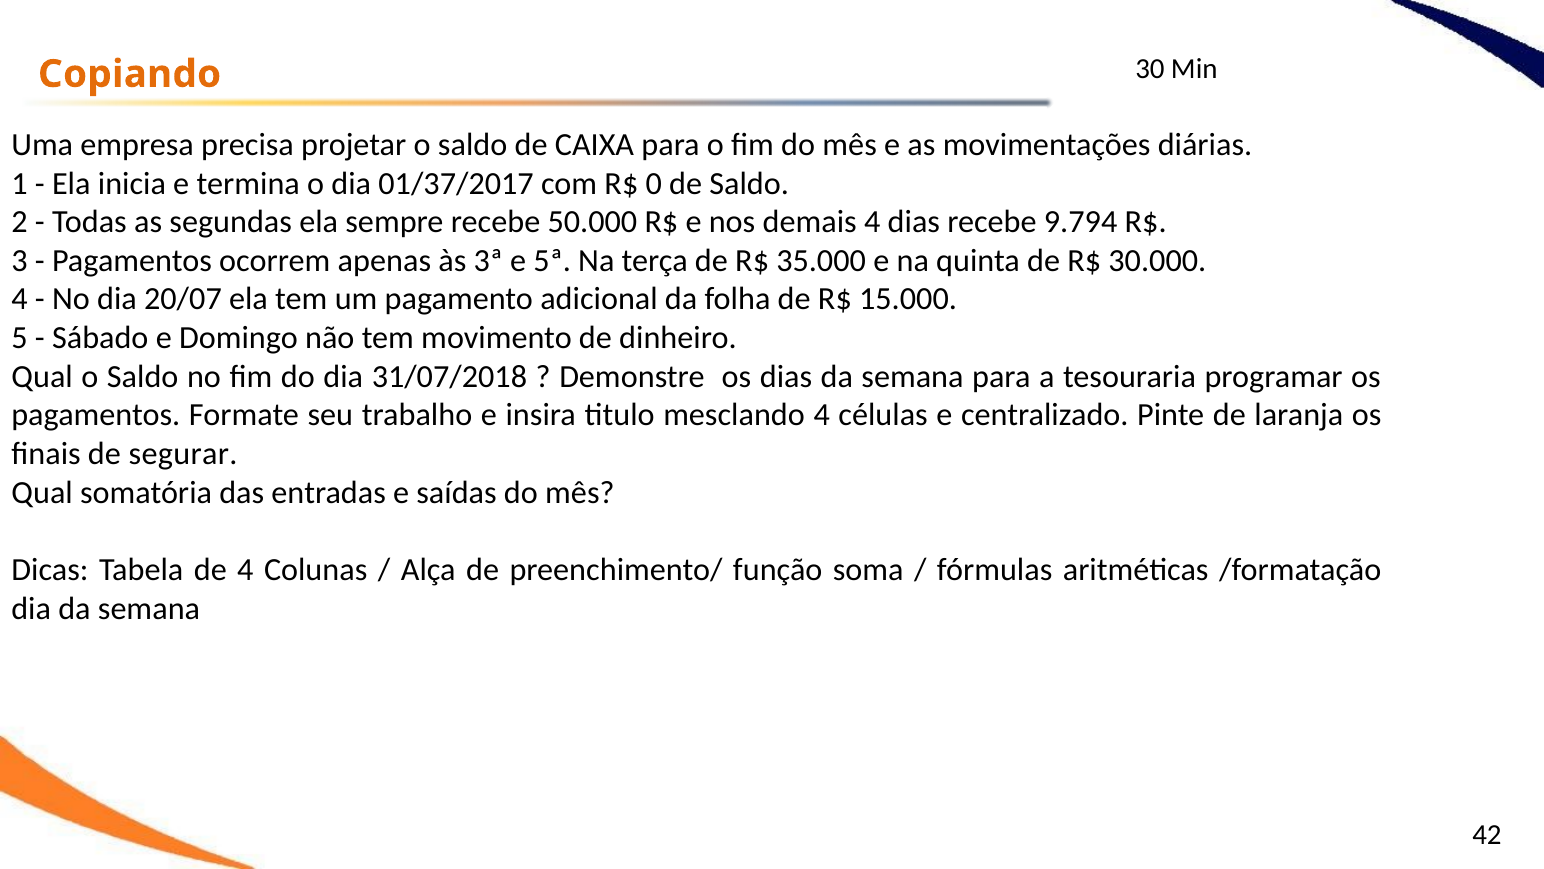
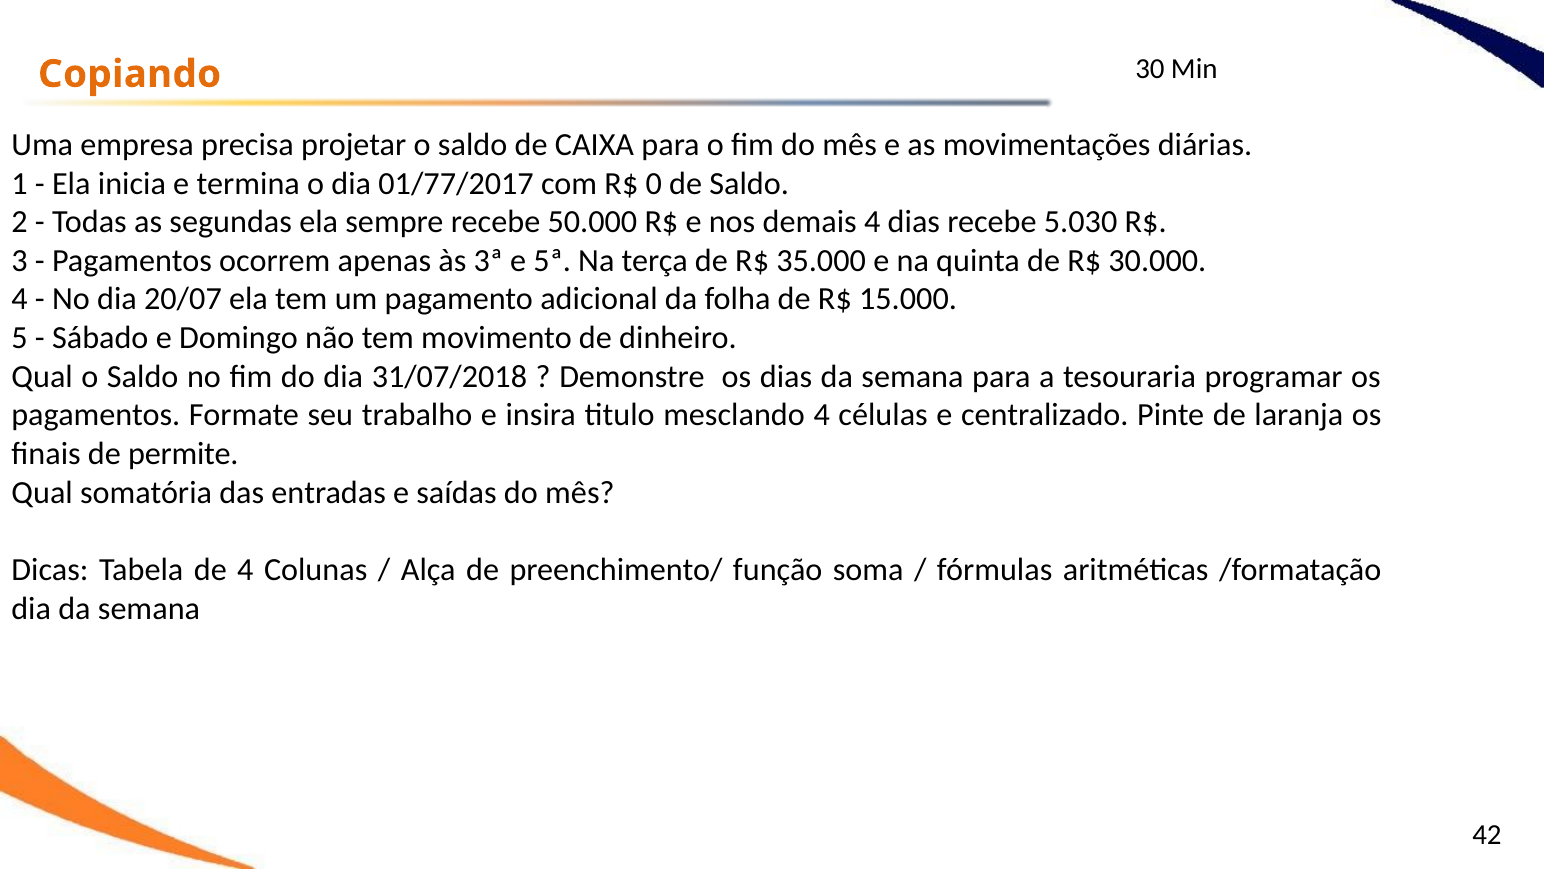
01/37/2017: 01/37/2017 -> 01/77/2017
9.794: 9.794 -> 5.030
segurar: segurar -> permite
